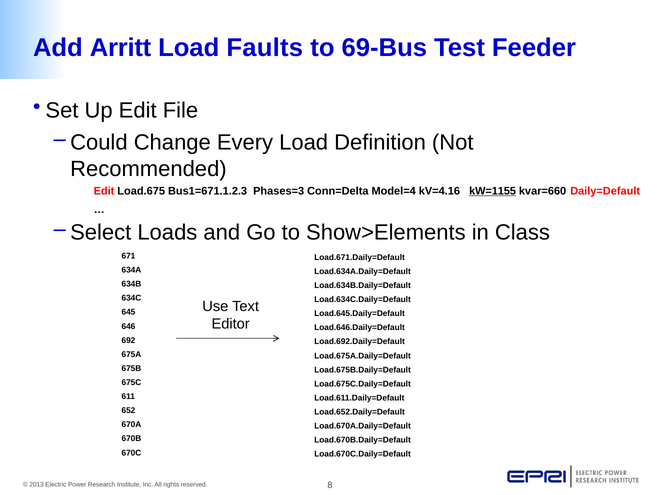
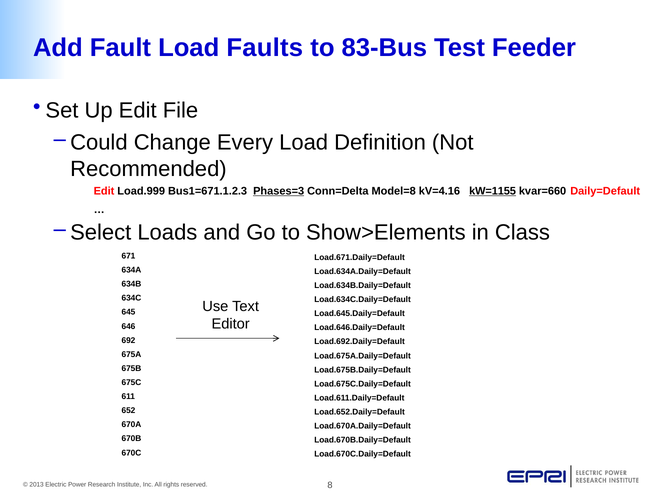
Arritt: Arritt -> Fault
69-Bus: 69-Bus -> 83-Bus
Load.675: Load.675 -> Load.999
Phases=3 underline: none -> present
Model=4: Model=4 -> Model=8
